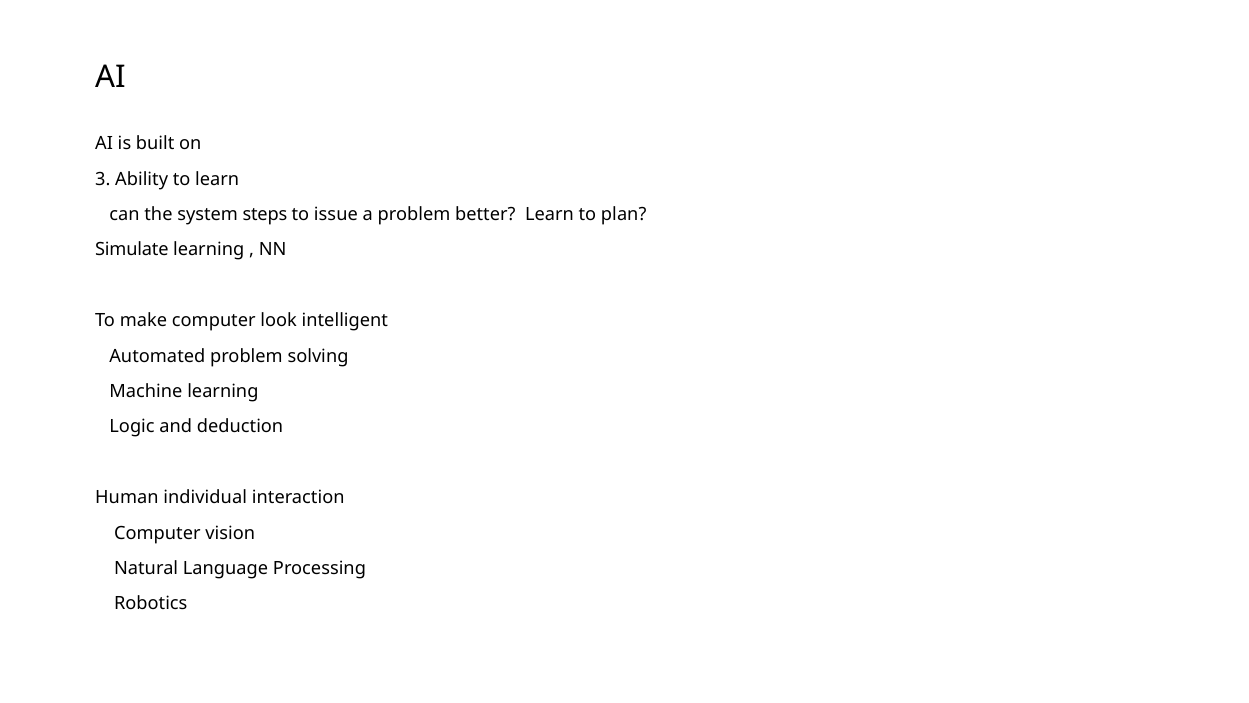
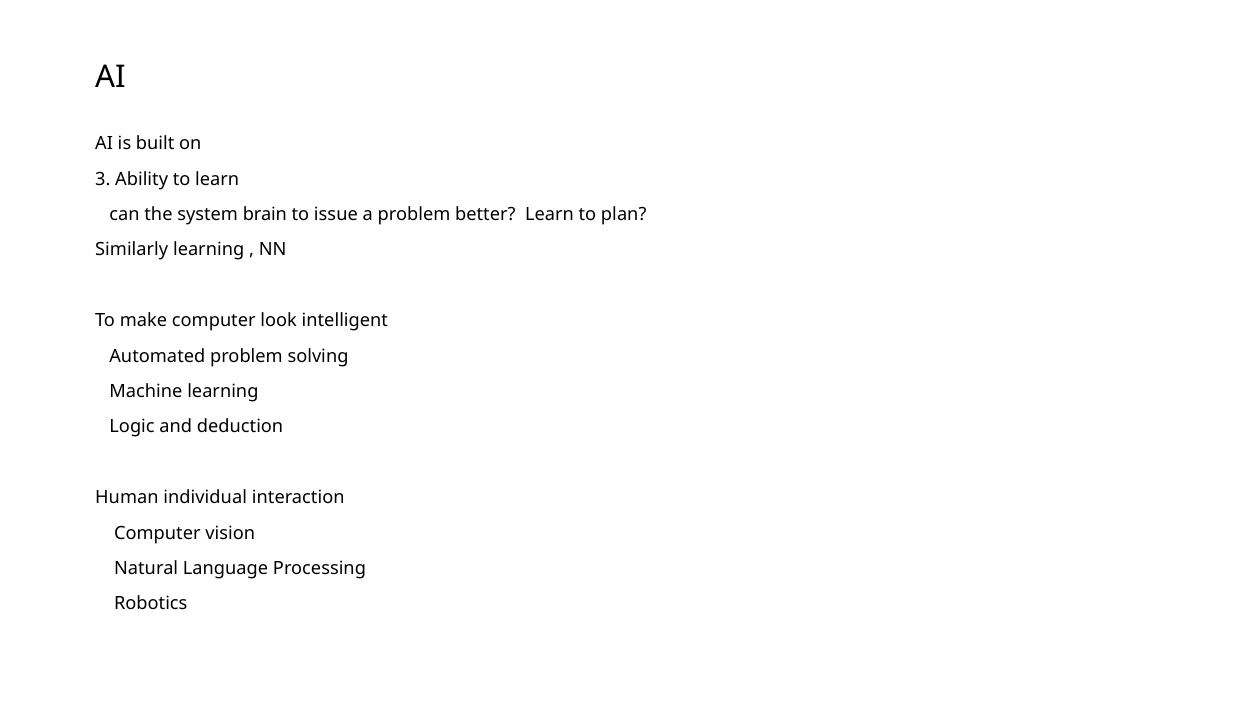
steps: steps -> brain
Simulate: Simulate -> Similarly
